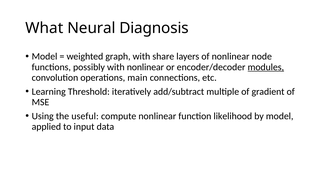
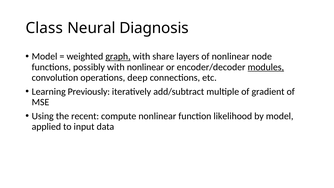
What: What -> Class
graph underline: none -> present
main: main -> deep
Threshold: Threshold -> Previously
useful: useful -> recent
